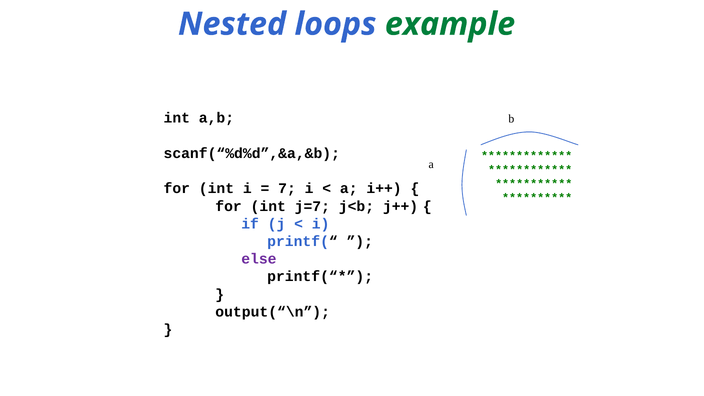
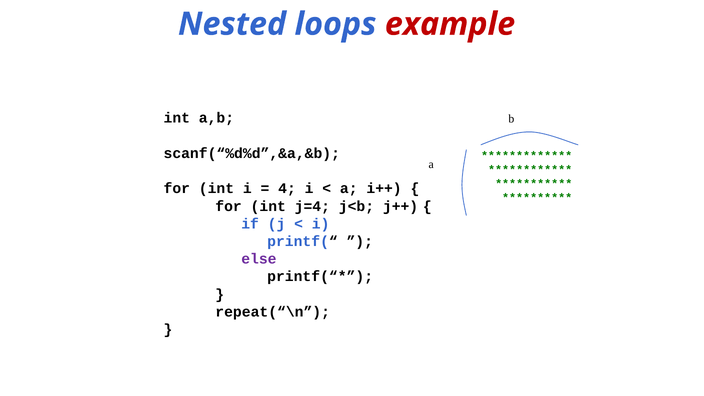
example colour: green -> red
7: 7 -> 4
j=7: j=7 -> j=4
output(“\n: output(“\n -> repeat(“\n
